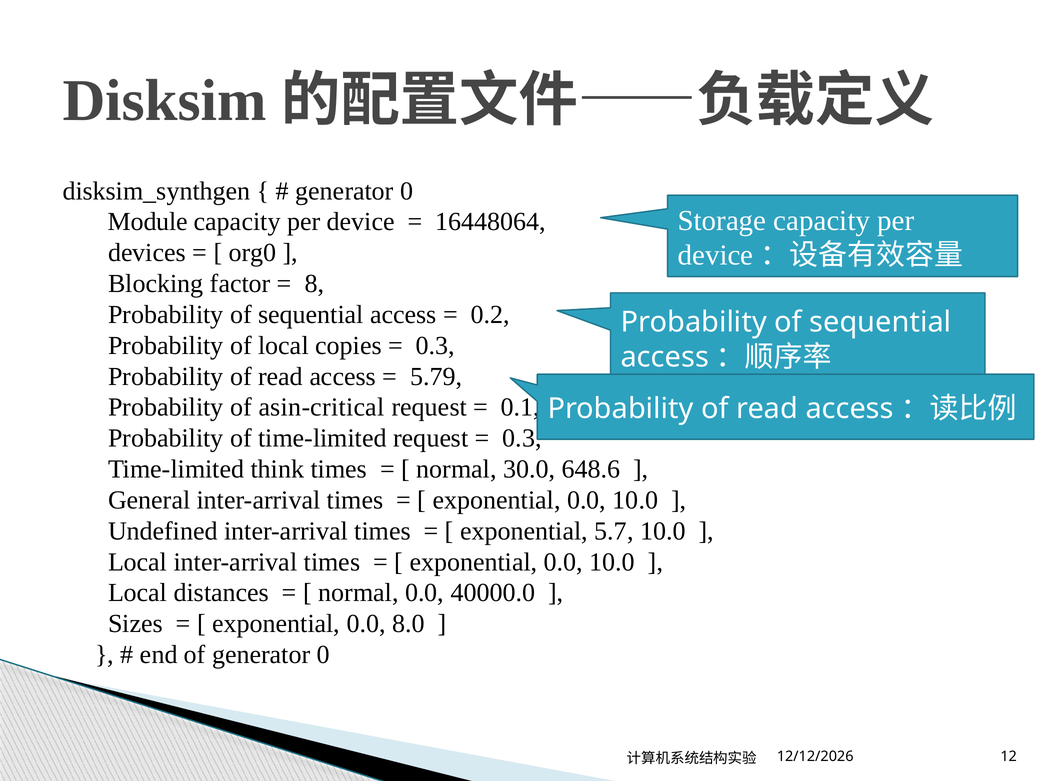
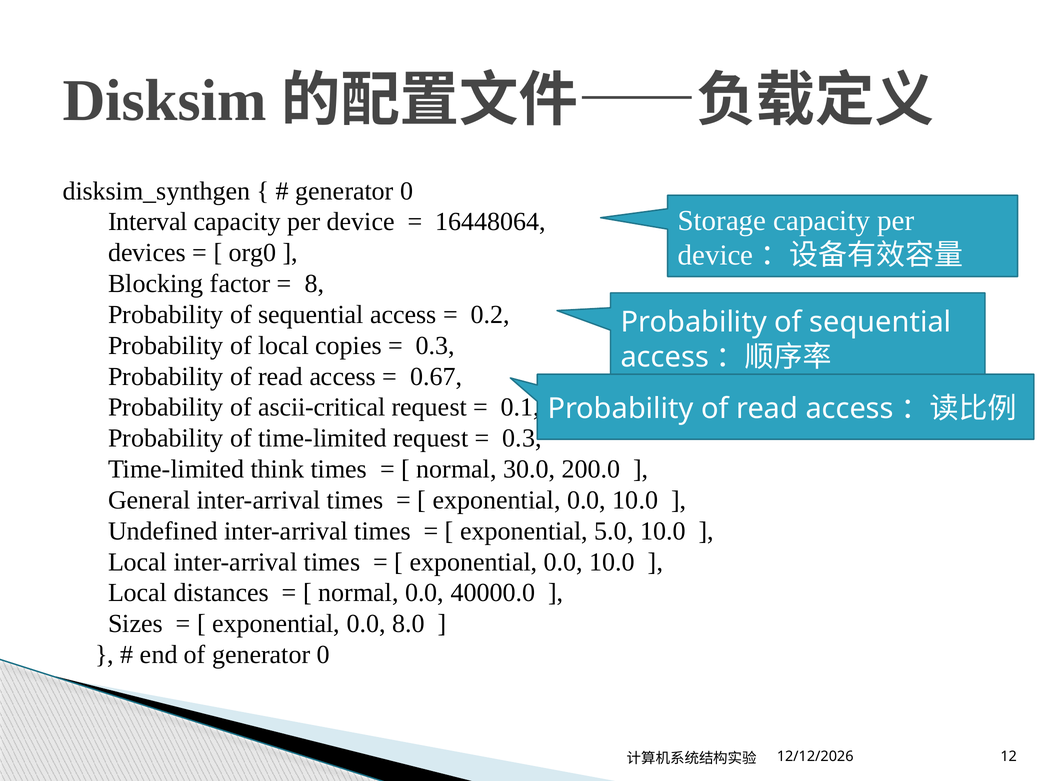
Module: Module -> Interval
5.79: 5.79 -> 0.67
asin-critical: asin-critical -> ascii-critical
648.6: 648.6 -> 200.0
5.7: 5.7 -> 5.0
